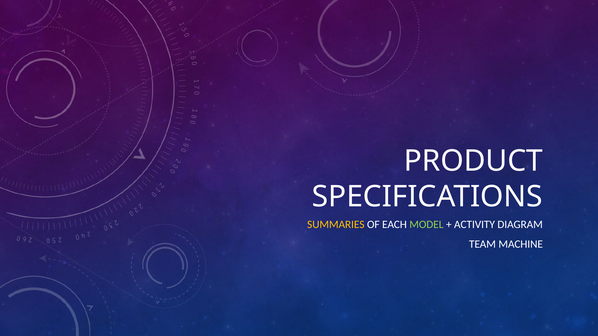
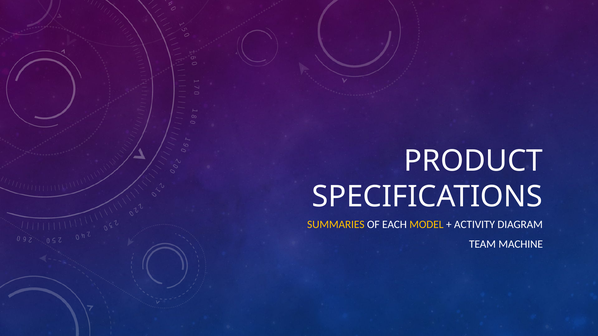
MODEL colour: light green -> yellow
